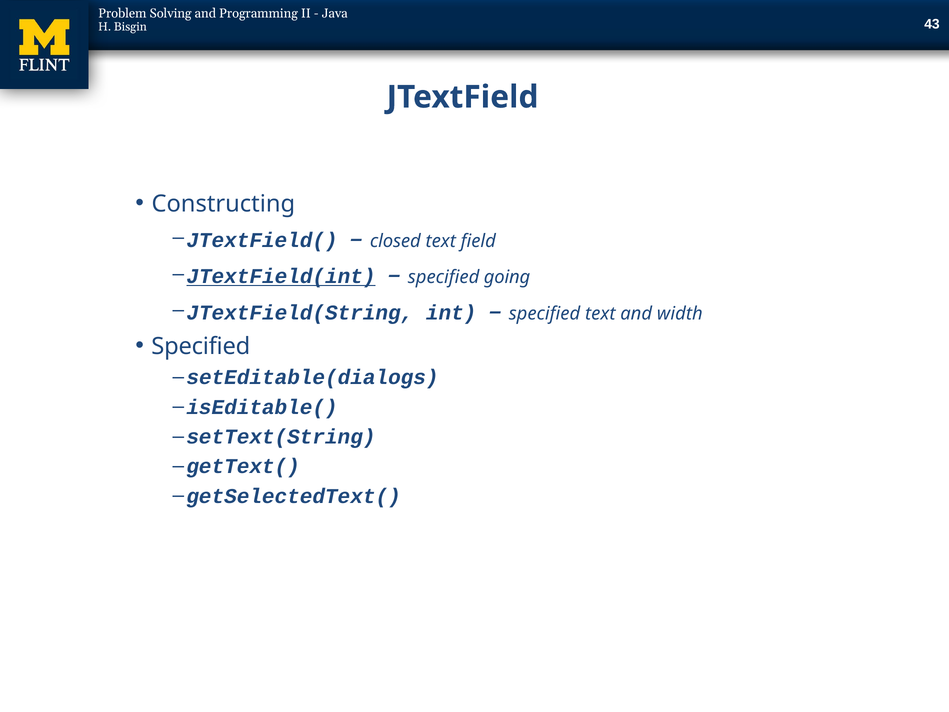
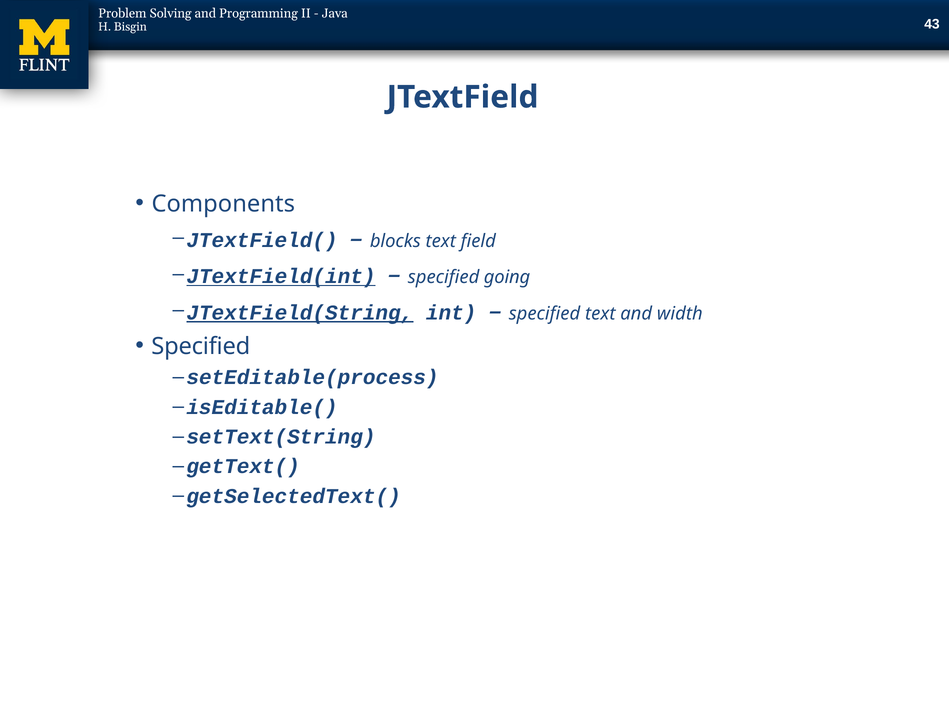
Constructing: Constructing -> Components
closed: closed -> blocks
JTextField(String underline: none -> present
setEditable(dialogs: setEditable(dialogs -> setEditable(process
